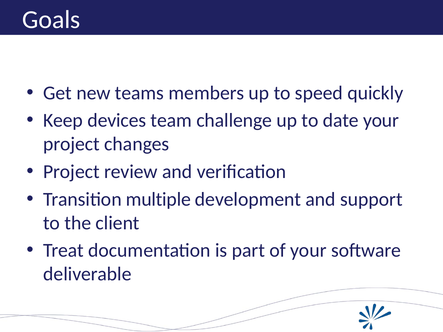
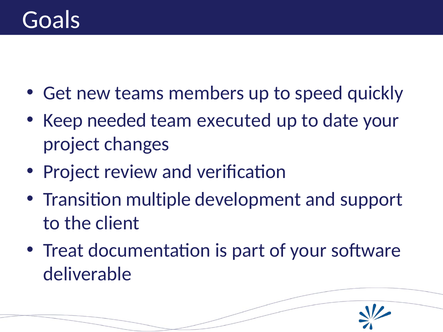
devices: devices -> needed
challenge: challenge -> executed
